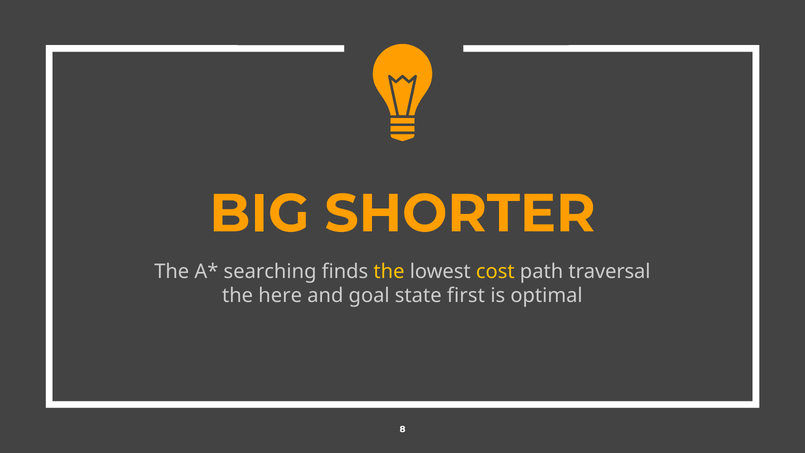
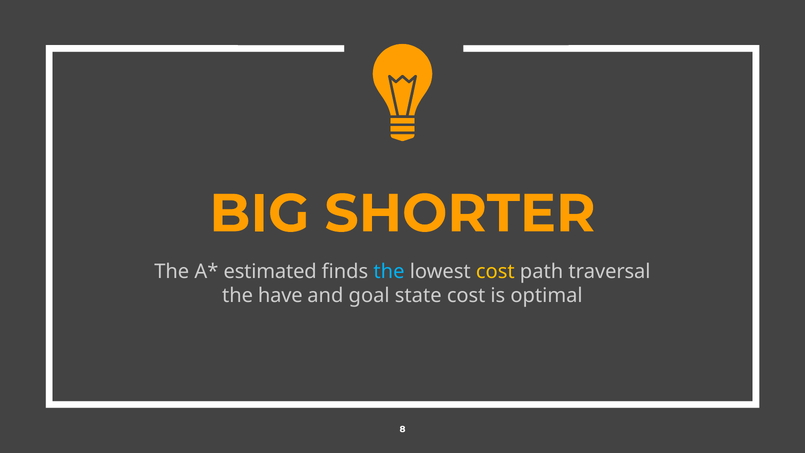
searching: searching -> estimated
the at (389, 272) colour: yellow -> light blue
here: here -> have
state first: first -> cost
